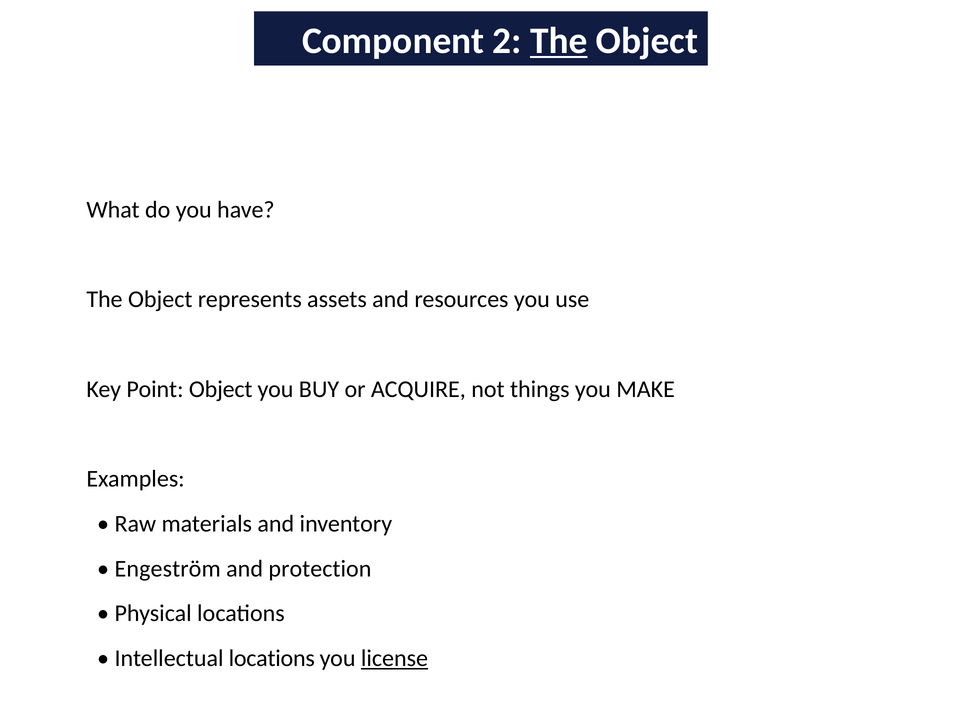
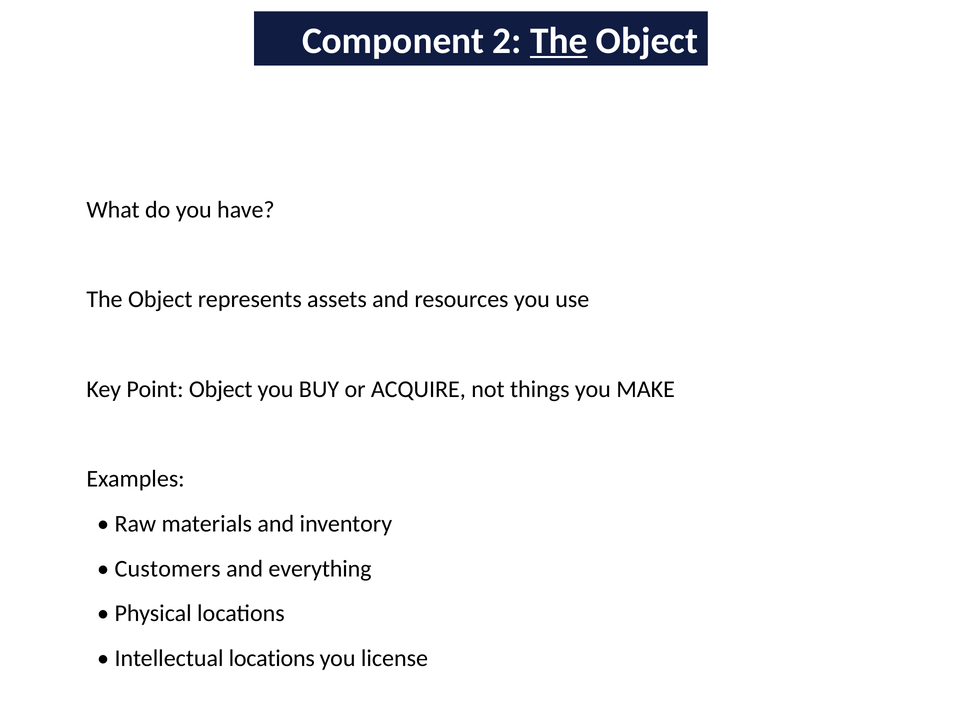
Engeström: Engeström -> Customers
protection: protection -> everything
license underline: present -> none
